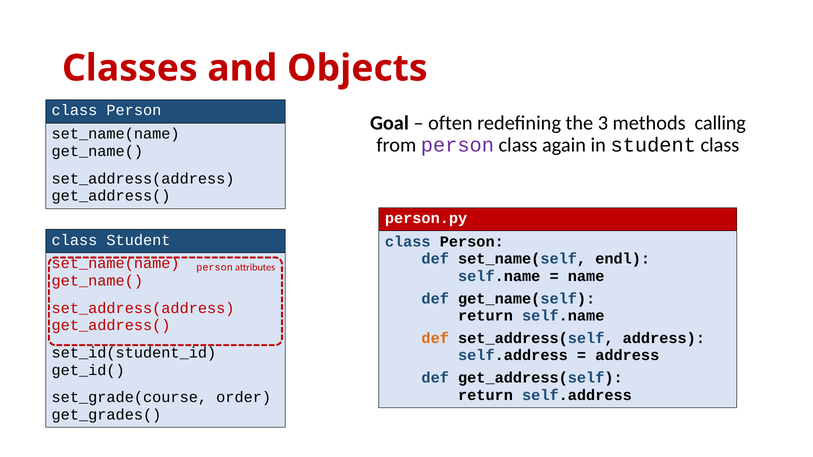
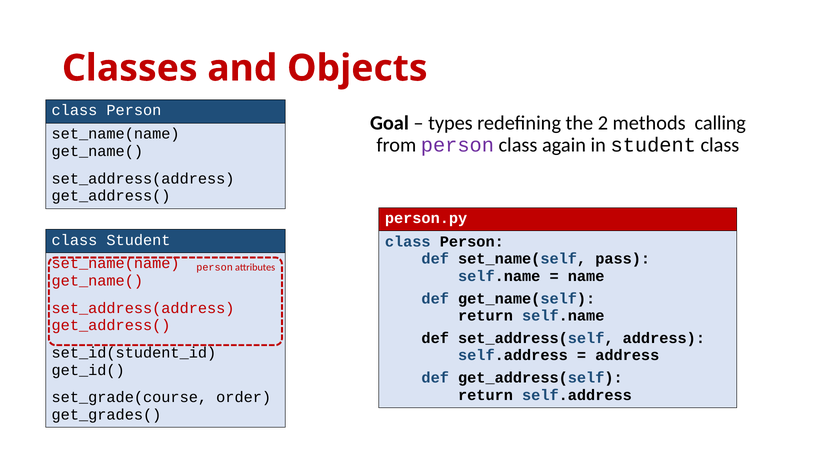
often: often -> types
3: 3 -> 2
endl: endl -> pass
def at (435, 338) colour: orange -> black
